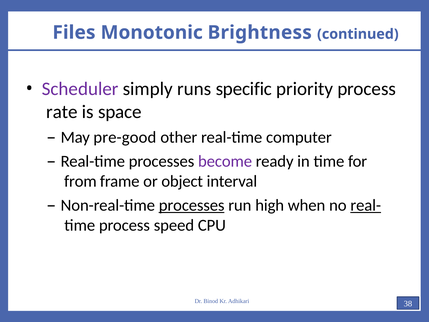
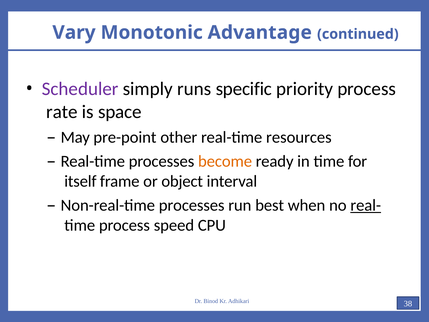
Files: Files -> Vary
Brightness: Brightness -> Advantage
pre-good: pre-good -> pre-point
computer: computer -> resources
become colour: purple -> orange
from: from -> itself
processes at (192, 205) underline: present -> none
high: high -> best
